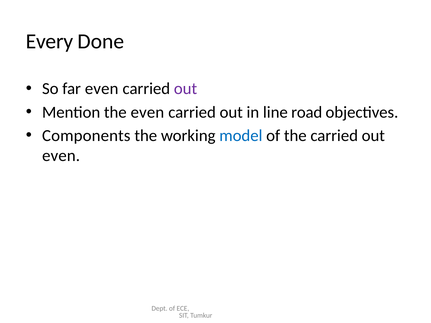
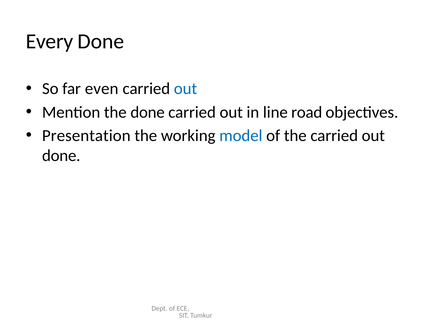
out at (185, 89) colour: purple -> blue
the even: even -> done
Components: Components -> Presentation
even at (61, 156): even -> done
